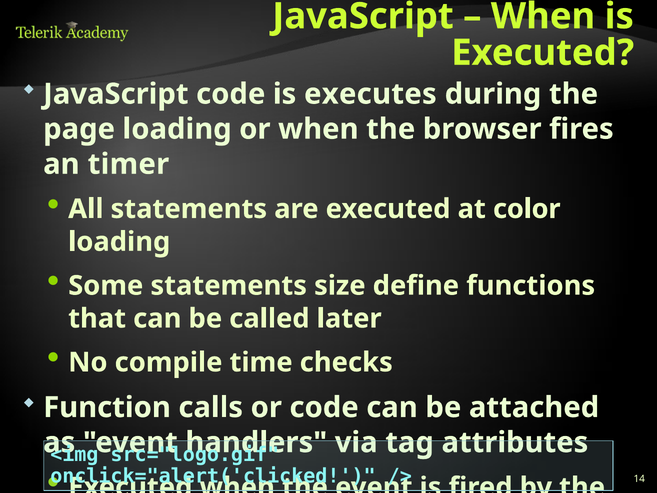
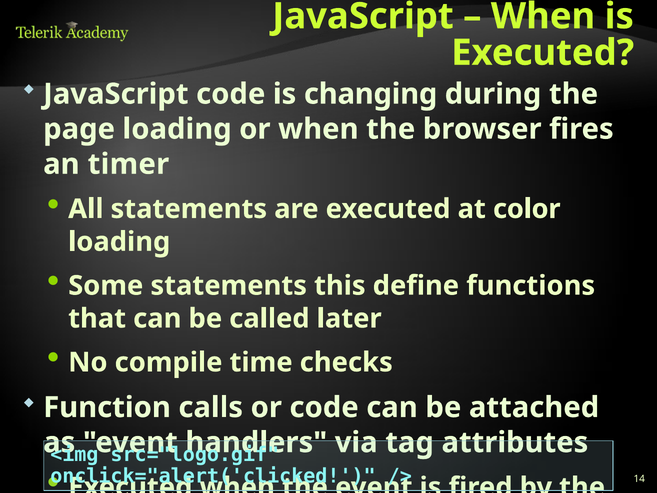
executes: executes -> changing
size: size -> this
